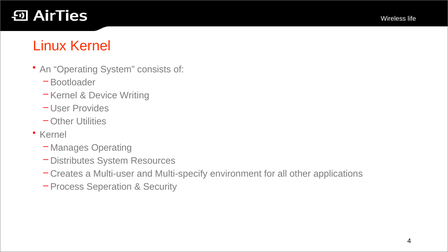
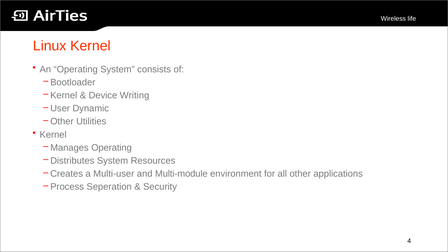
Provides: Provides -> Dynamic
Multi-specify: Multi-specify -> Multi-module
